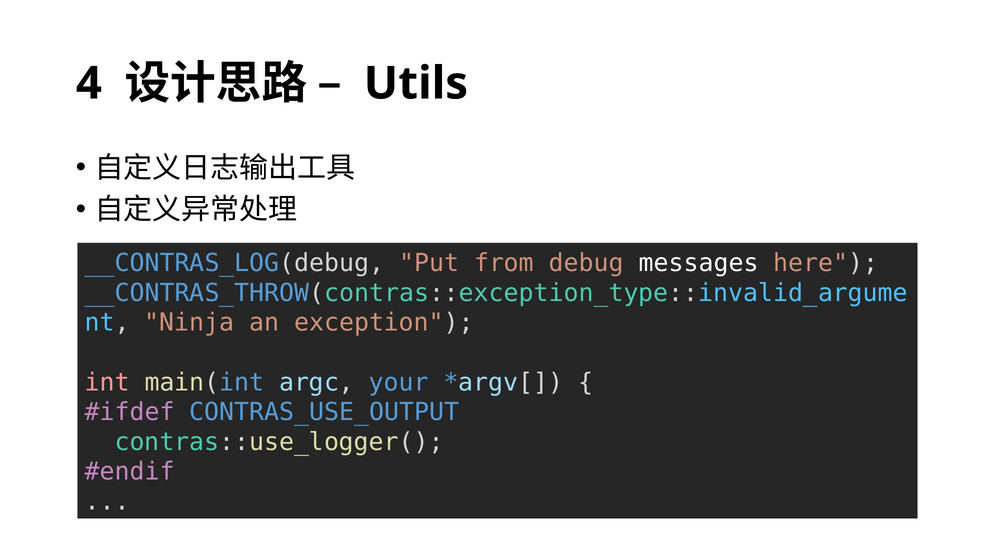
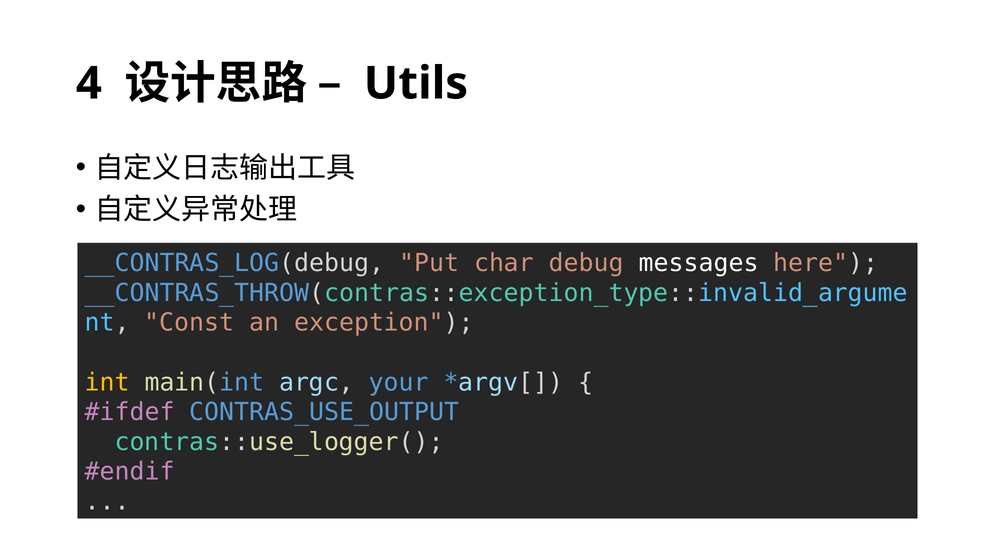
from: from -> char
Ninja: Ninja -> Const
int colour: pink -> yellow
